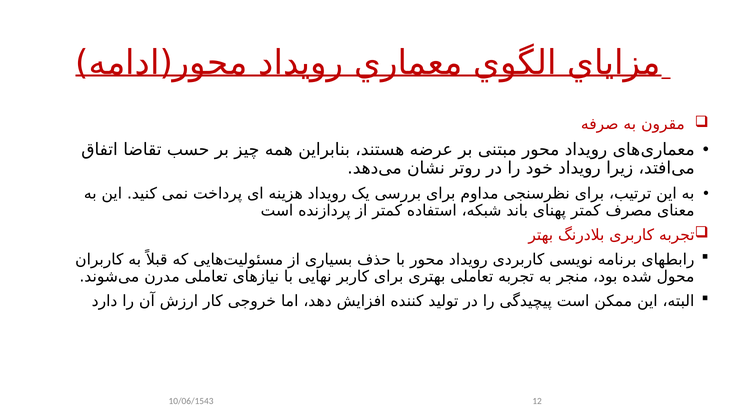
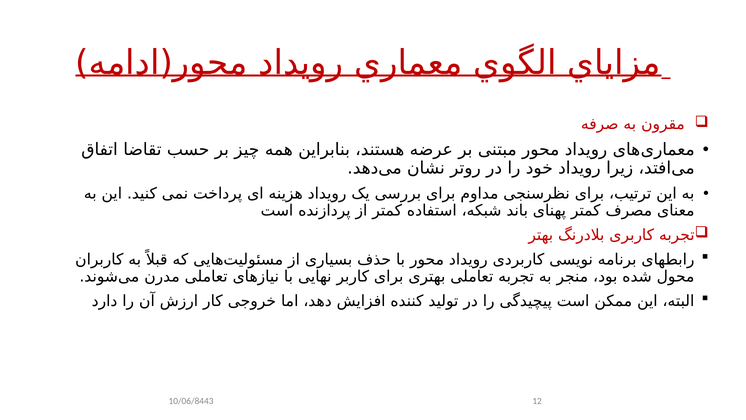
10/06/1543: 10/06/1543 -> 10/06/8443
